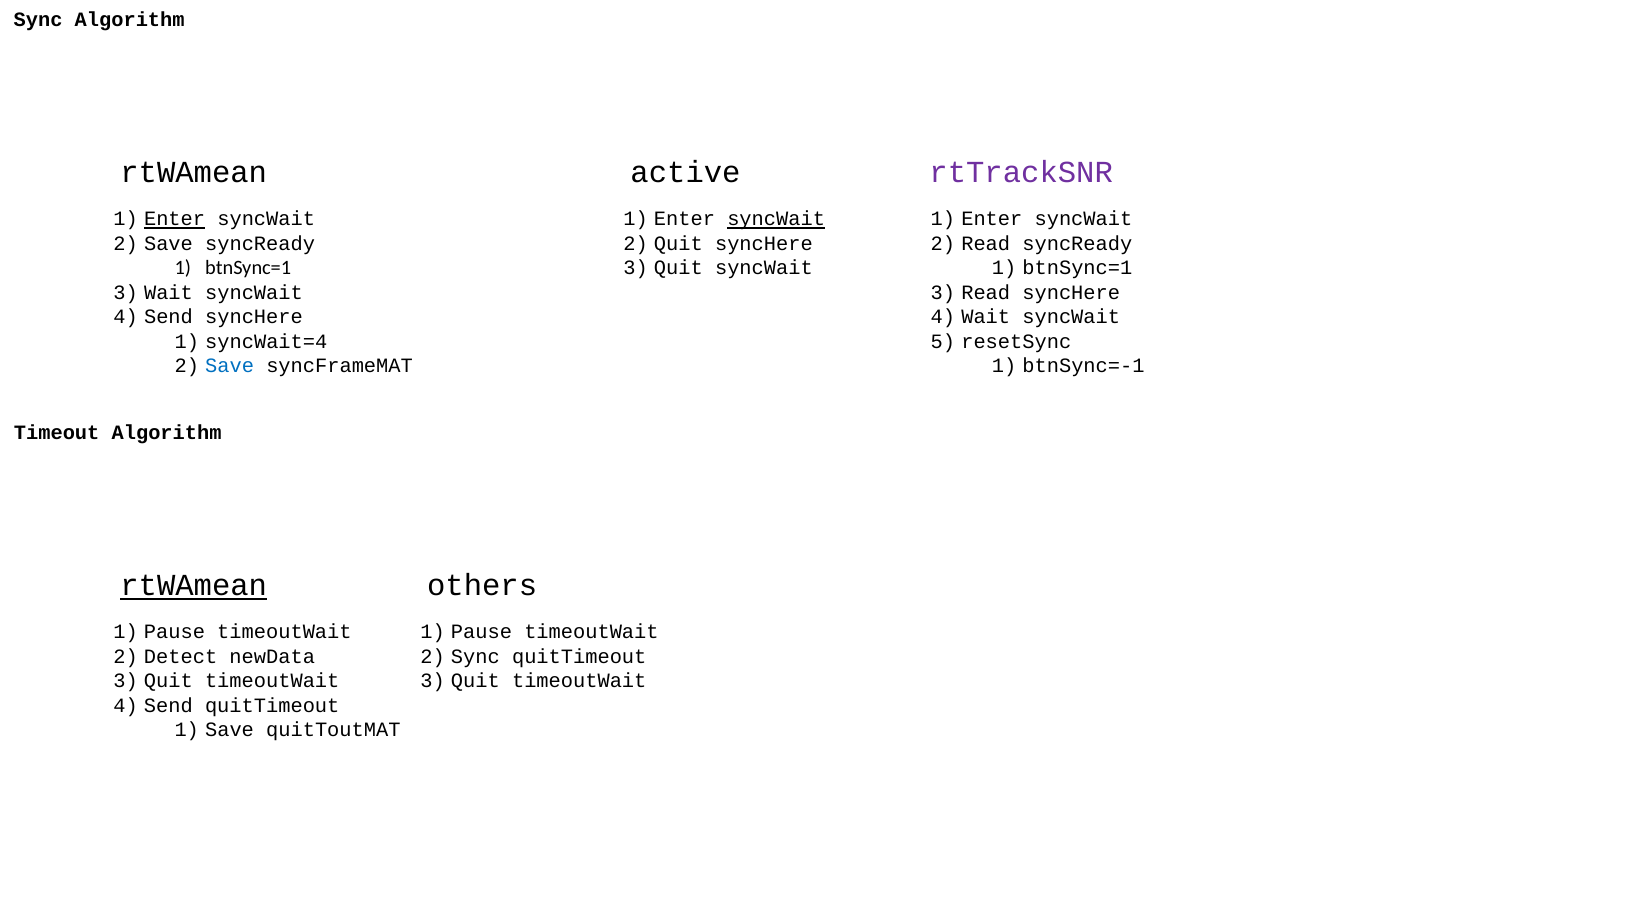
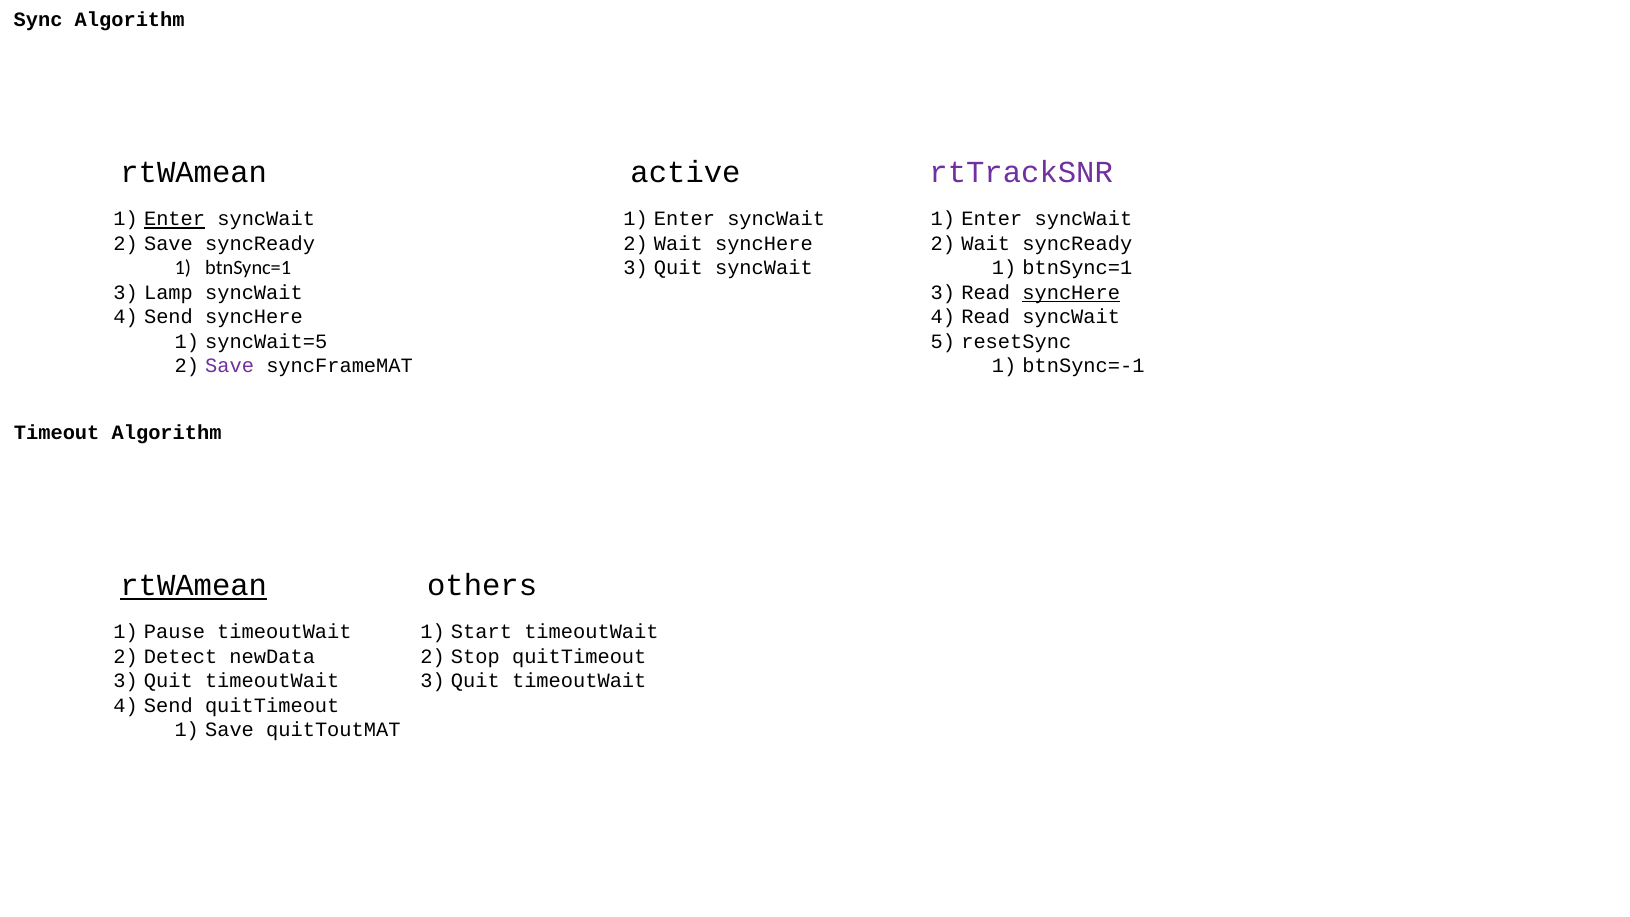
syncWait at (776, 219) underline: present -> none
Quit at (678, 244): Quit -> Wait
Read at (986, 244): Read -> Wait
Wait at (168, 293): Wait -> Lamp
syncHere at (1071, 293) underline: none -> present
Wait at (986, 317): Wait -> Read
syncWait=4: syncWait=4 -> syncWait=5
Save at (230, 366) colour: blue -> purple
Pause at (482, 632): Pause -> Start
Sync at (475, 657): Sync -> Stop
